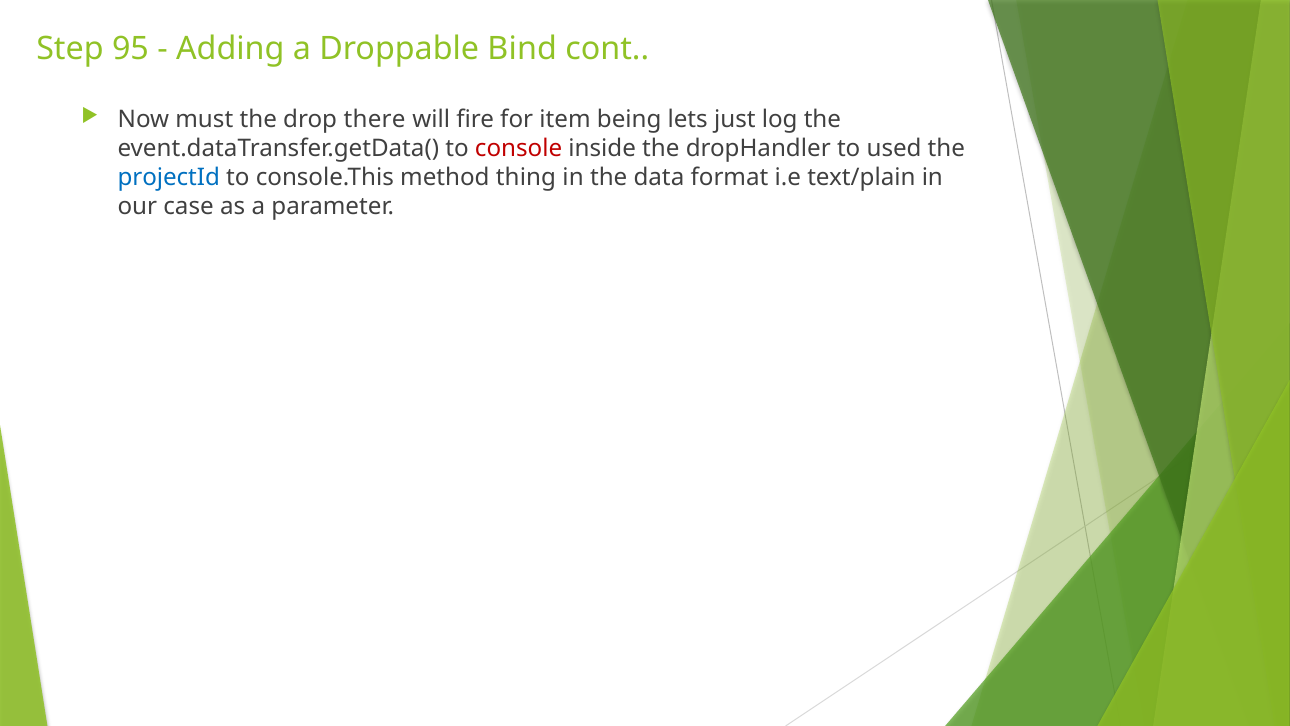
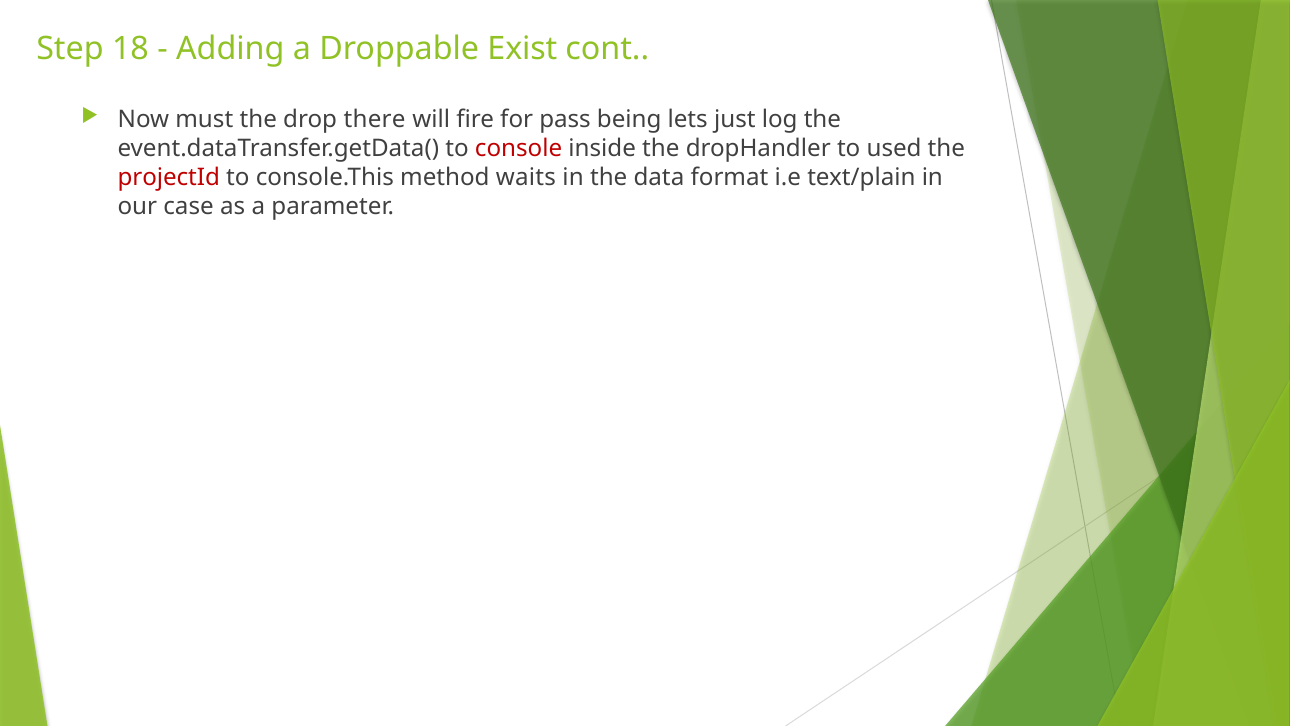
95: 95 -> 18
Bind: Bind -> Exist
item: item -> pass
projectId colour: blue -> red
thing: thing -> waits
